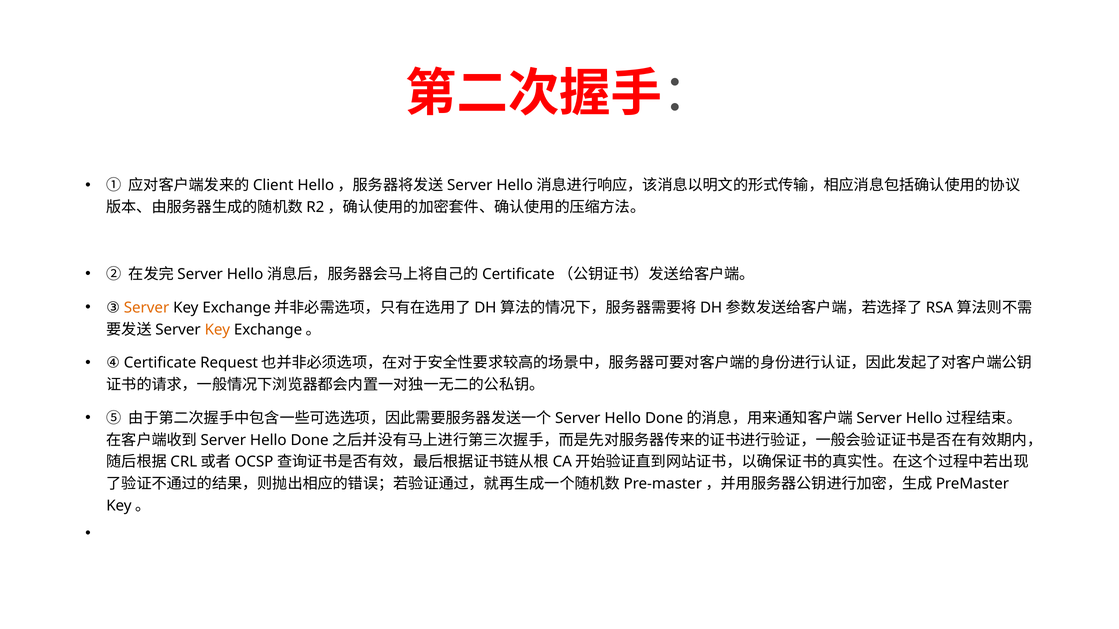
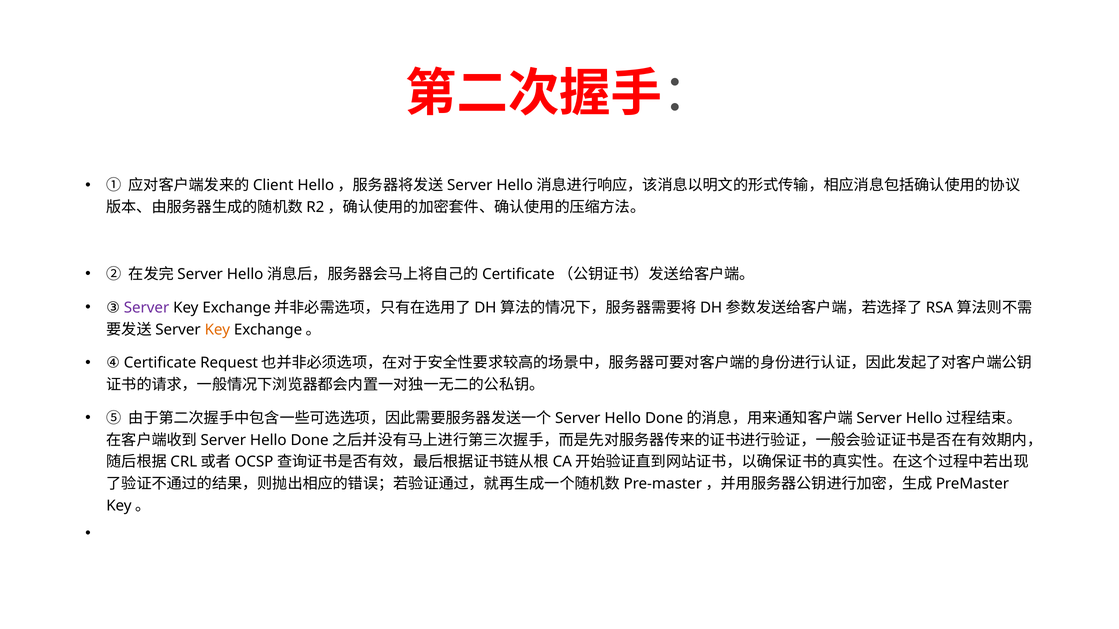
Server colour: orange -> purple
